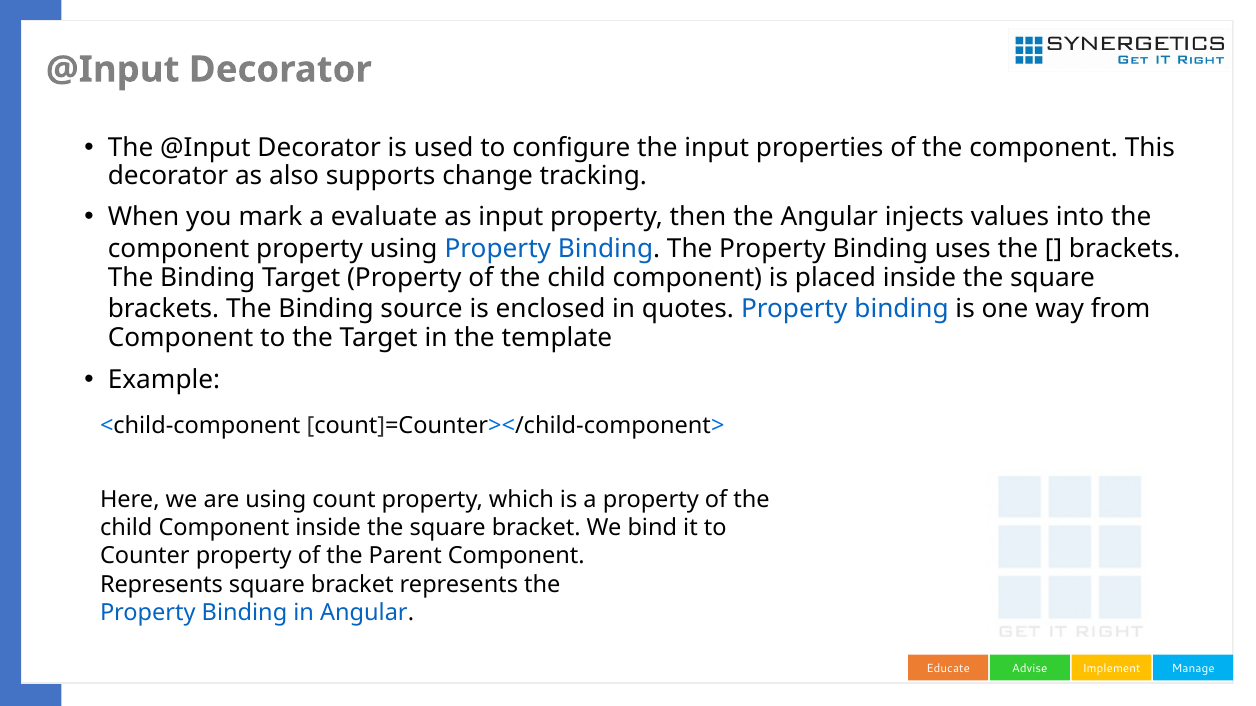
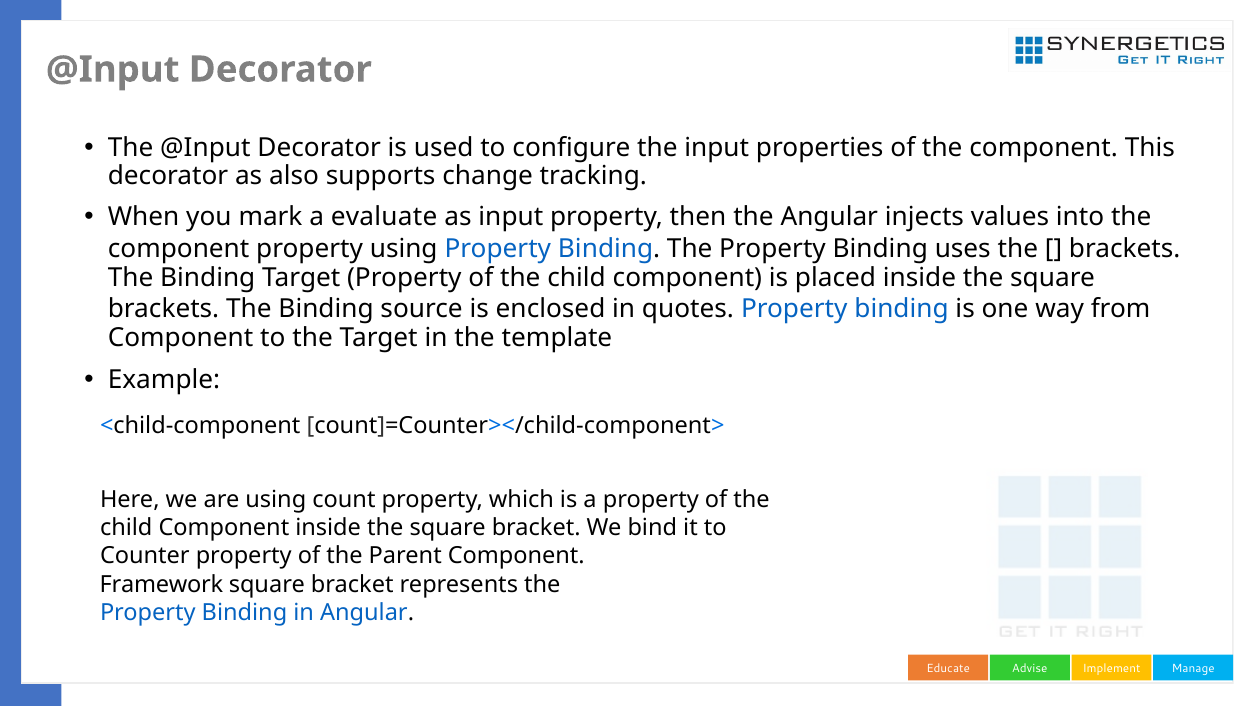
Represents at (161, 585): Represents -> Framework
